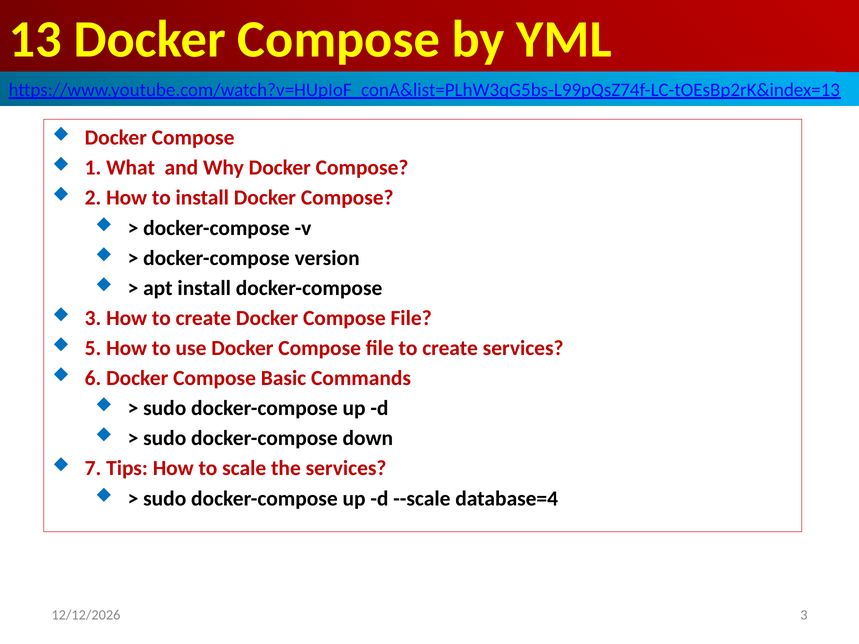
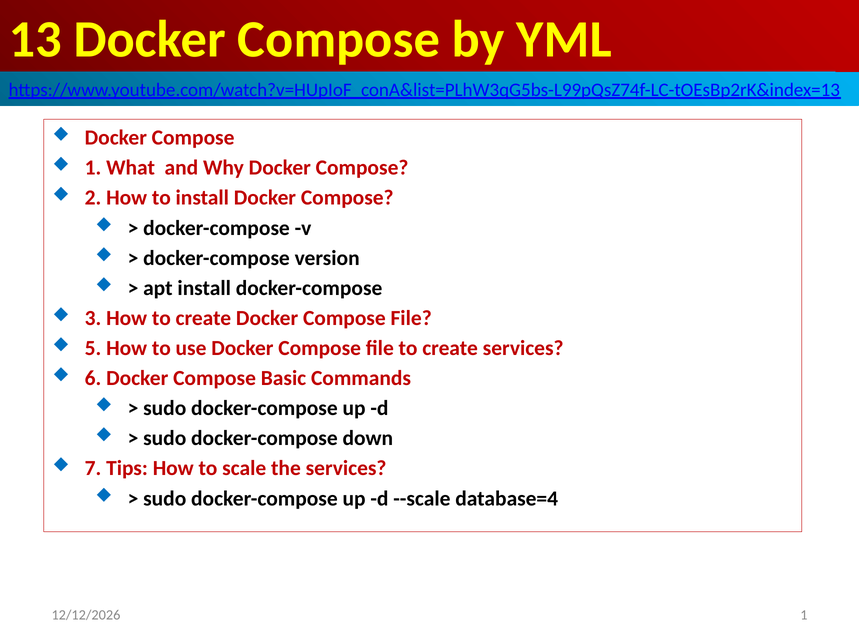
3 at (804, 615): 3 -> 1
